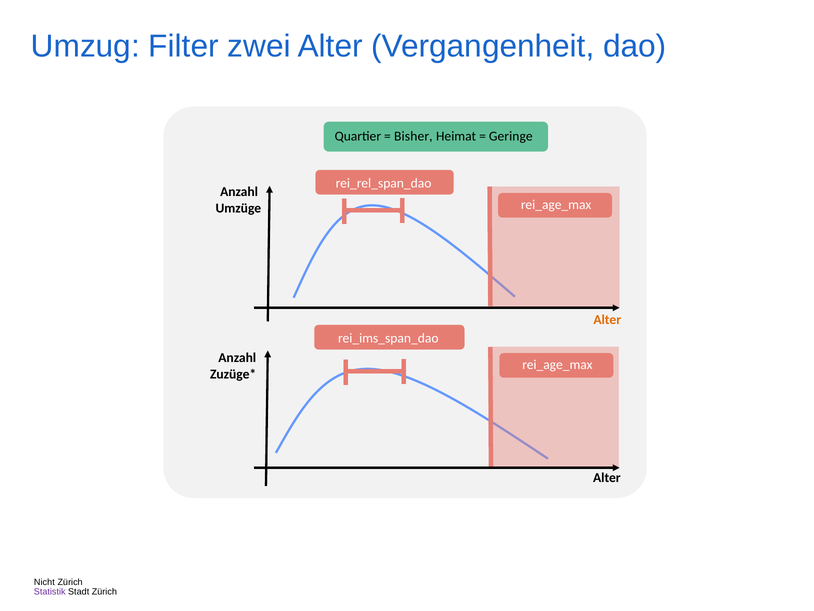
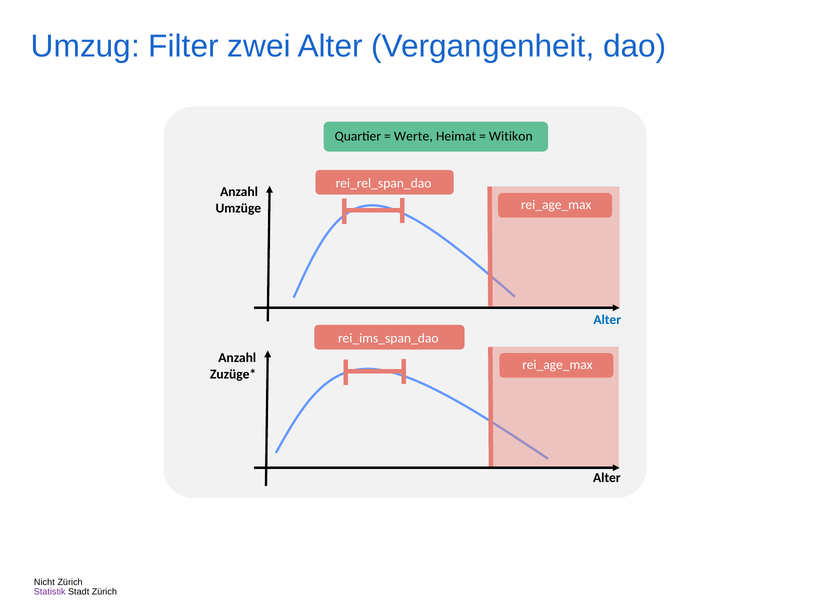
Bisher: Bisher -> Werte
Geringe: Geringe -> Witikon
Alter at (607, 320) colour: orange -> blue
